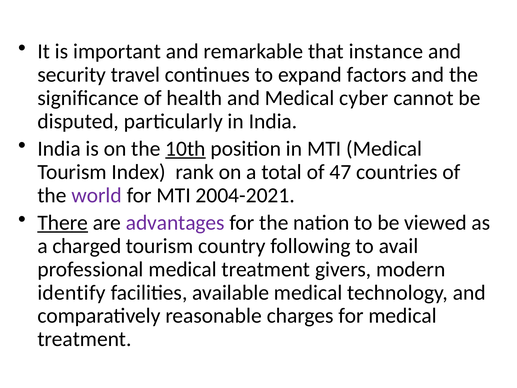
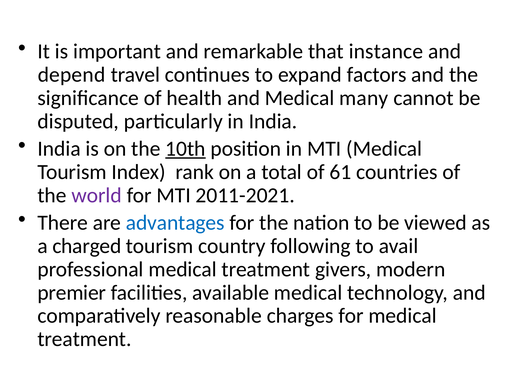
security: security -> depend
cyber: cyber -> many
47: 47 -> 61
2004-2021: 2004-2021 -> 2011-2021
There underline: present -> none
advantages colour: purple -> blue
identify: identify -> premier
